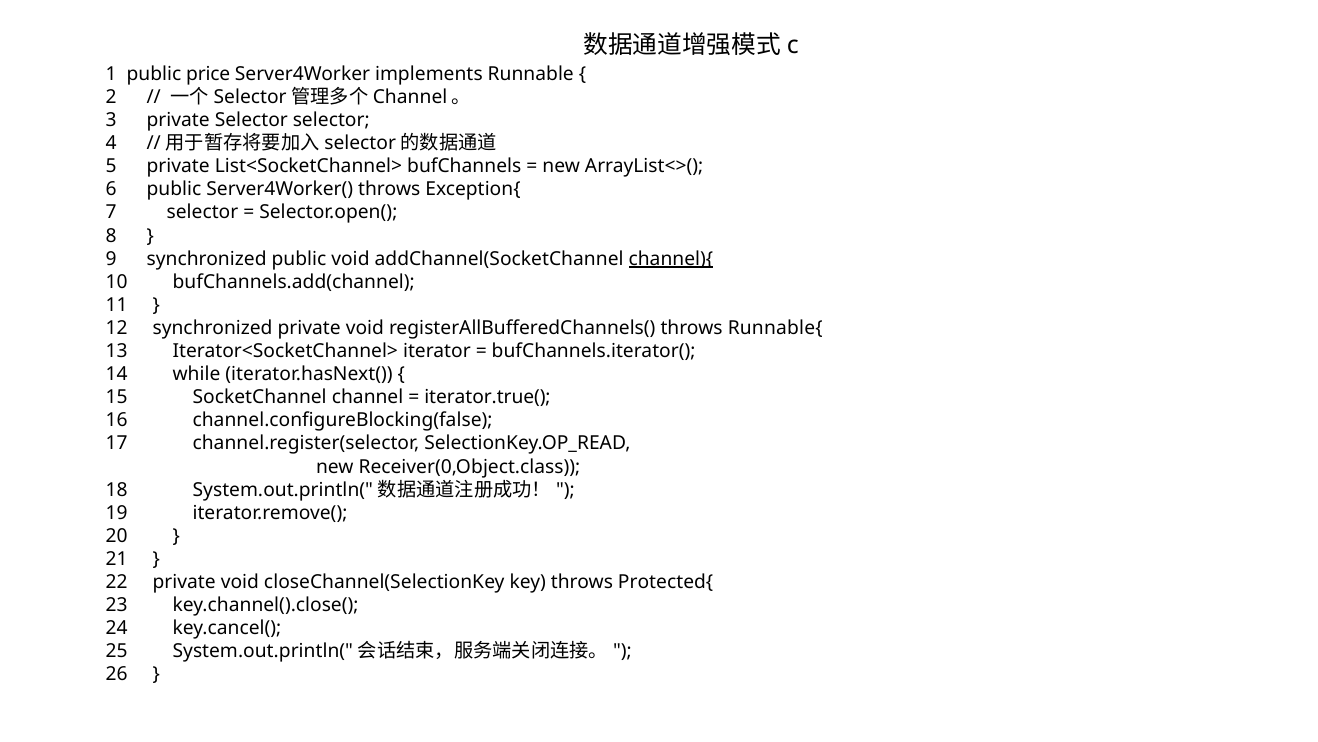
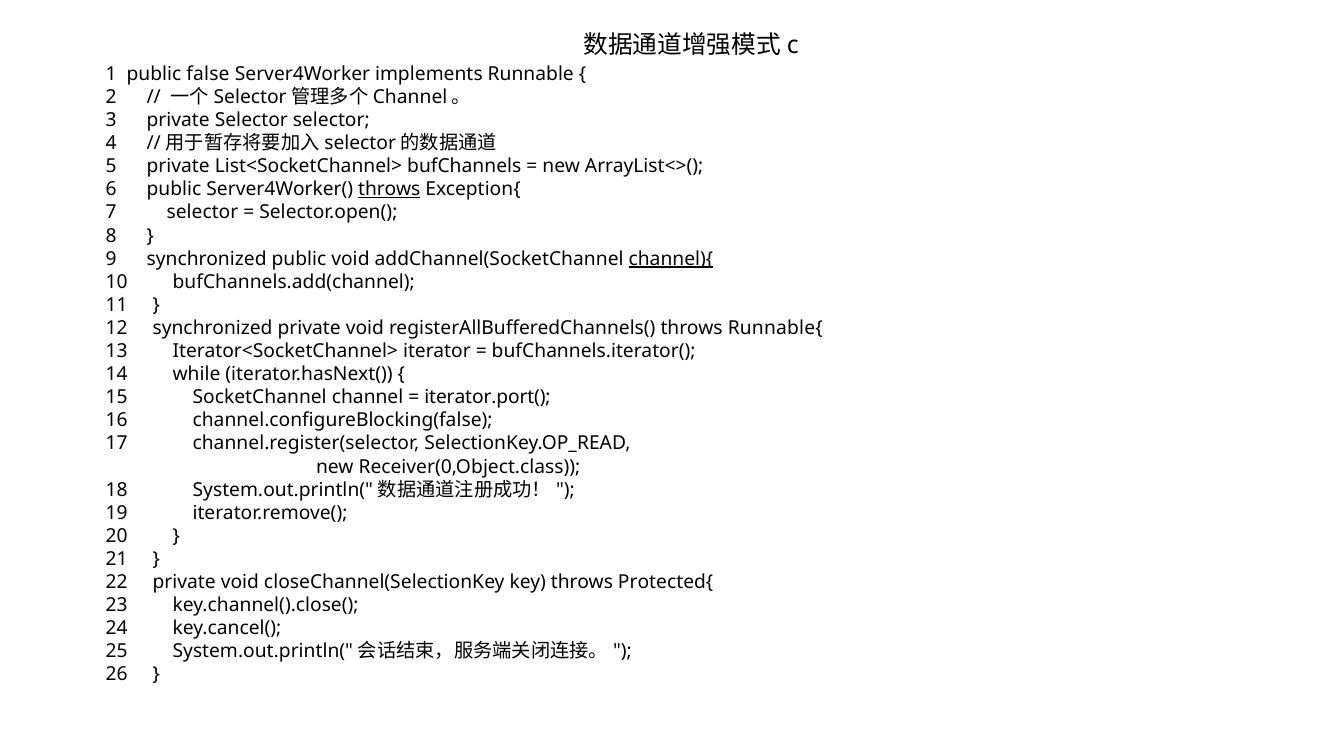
price: price -> false
throws at (389, 189) underline: none -> present
iterator.true(: iterator.true( -> iterator.port(
